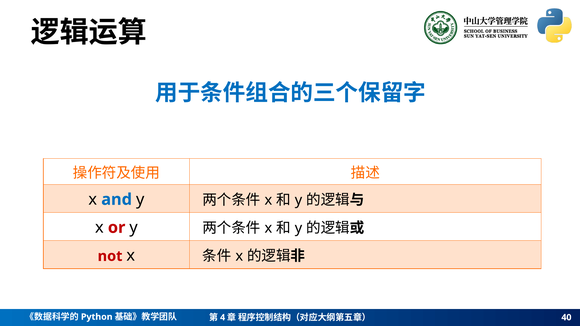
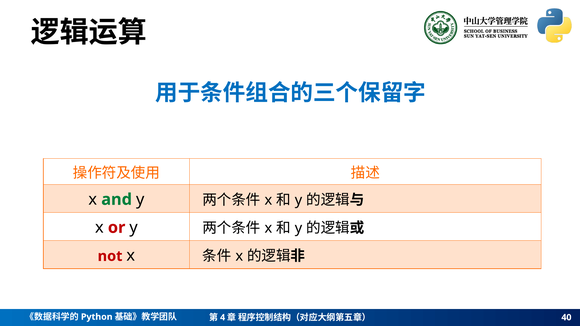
and colour: blue -> green
